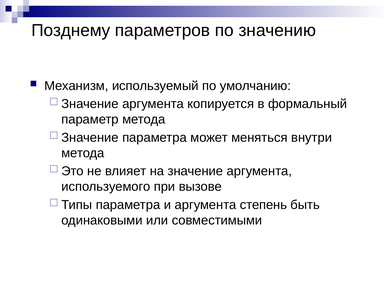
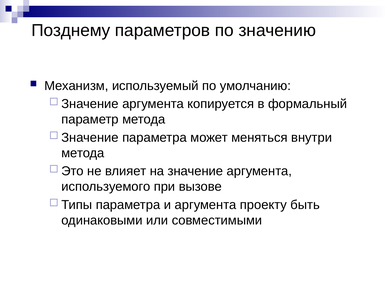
степень: степень -> проекту
